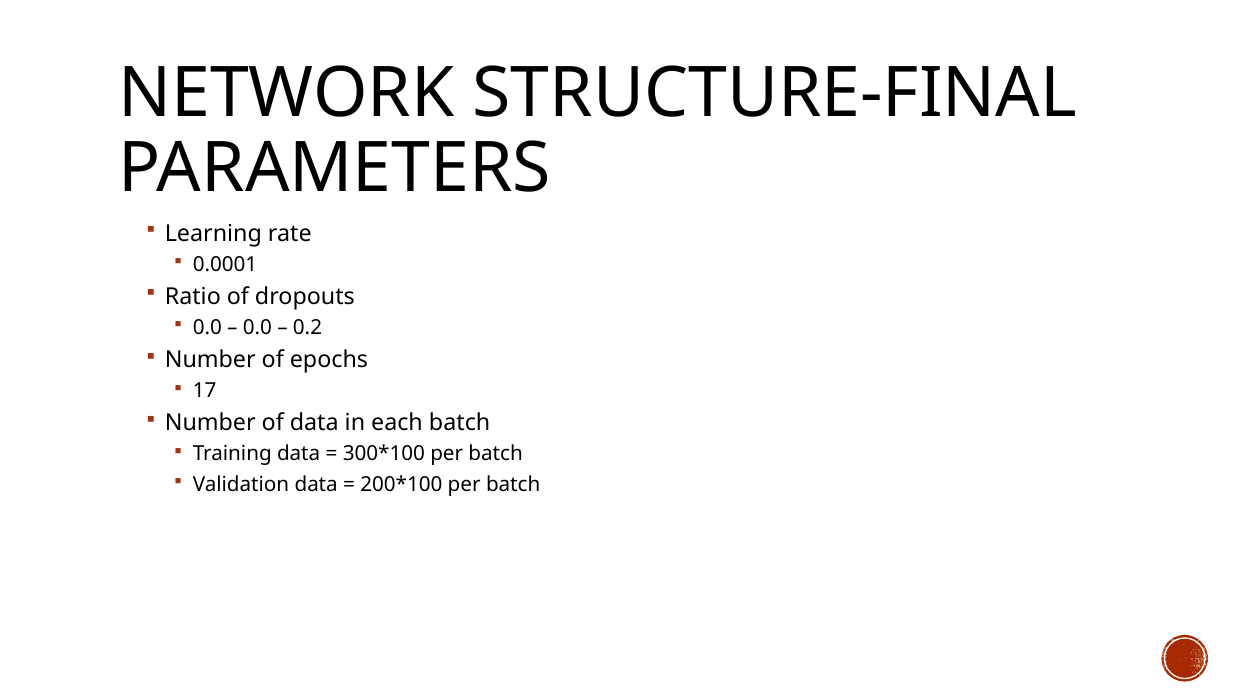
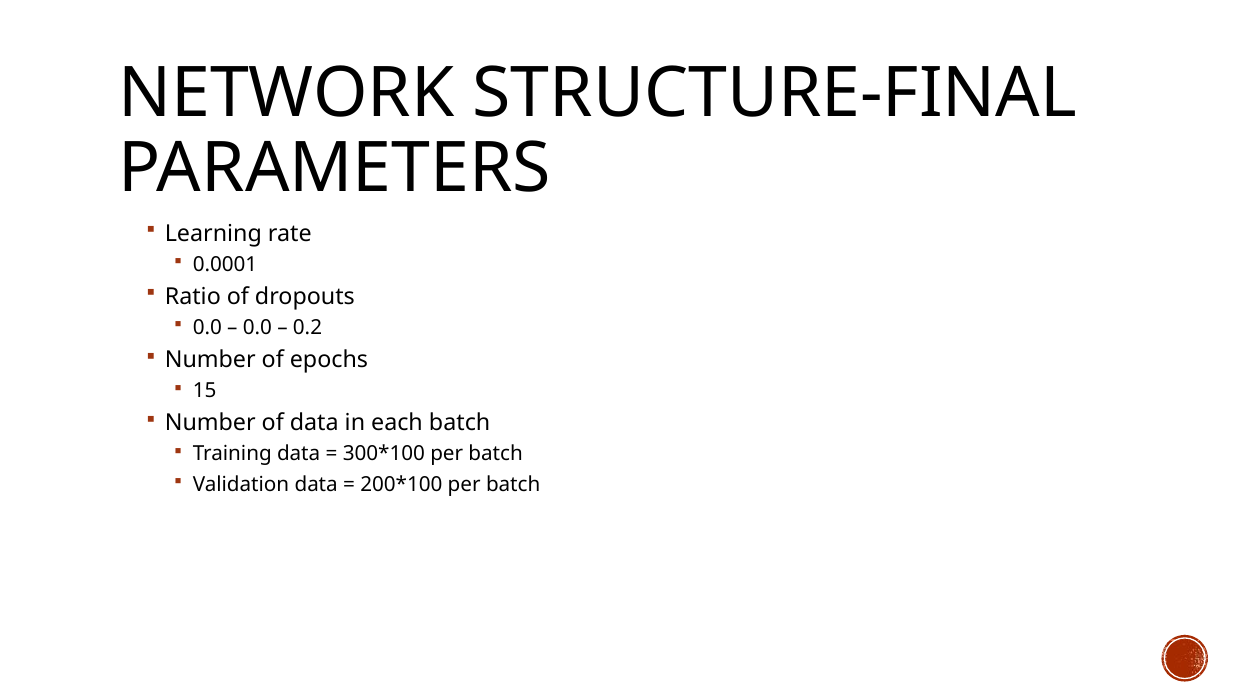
17: 17 -> 15
